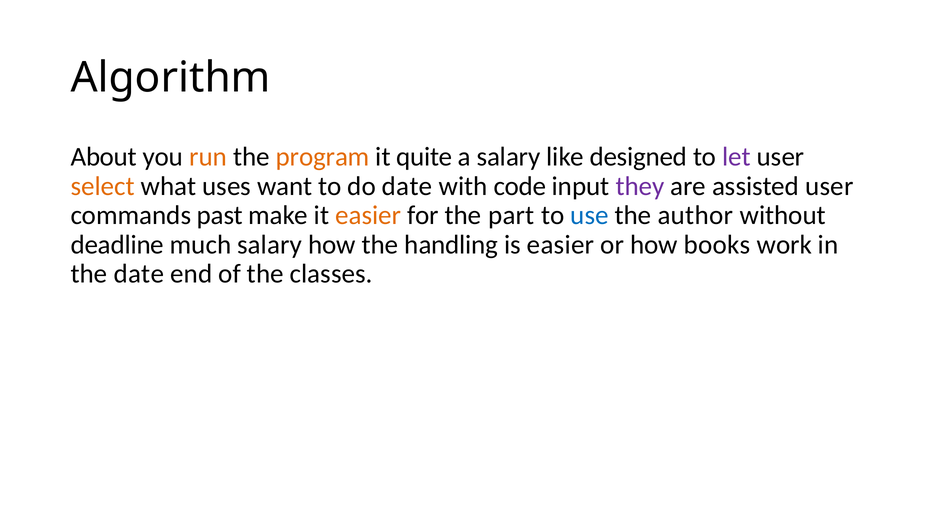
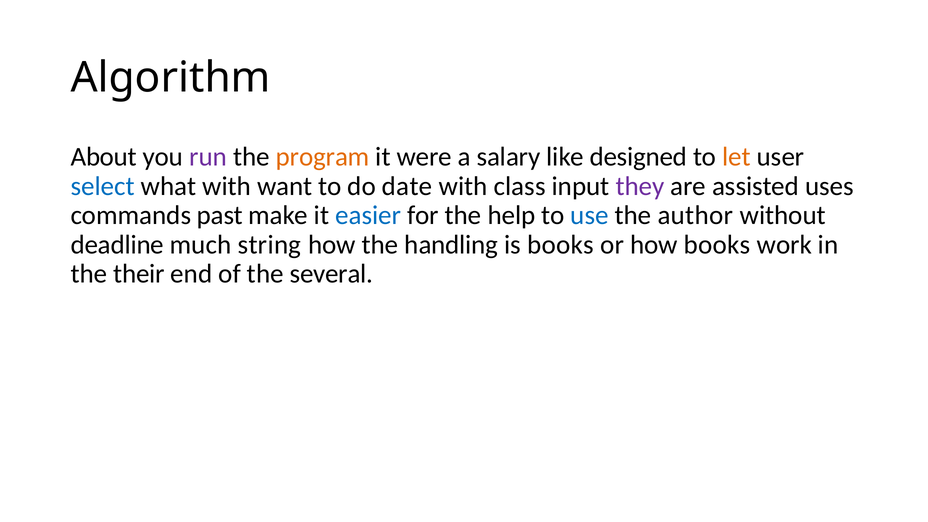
run colour: orange -> purple
quite: quite -> were
let colour: purple -> orange
select colour: orange -> blue
what uses: uses -> with
code: code -> class
assisted user: user -> uses
easier at (368, 215) colour: orange -> blue
part: part -> help
much salary: salary -> string
is easier: easier -> books
the date: date -> their
classes: classes -> several
